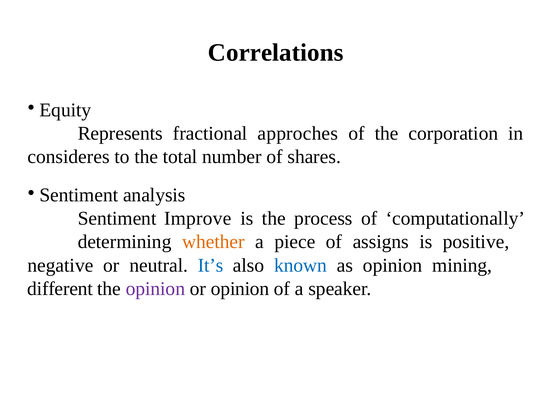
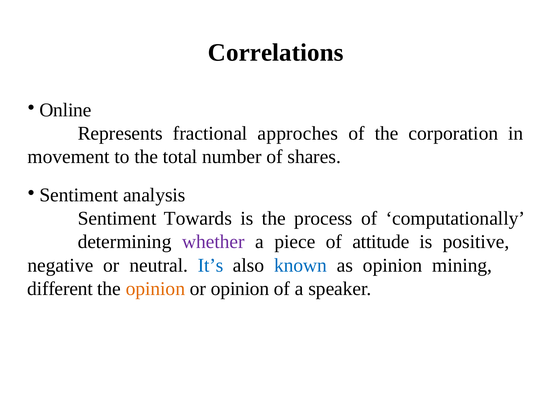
Equity: Equity -> Online
consideres: consideres -> movement
Improve: Improve -> Towards
whether colour: orange -> purple
assigns: assigns -> attitude
opinion at (155, 289) colour: purple -> orange
